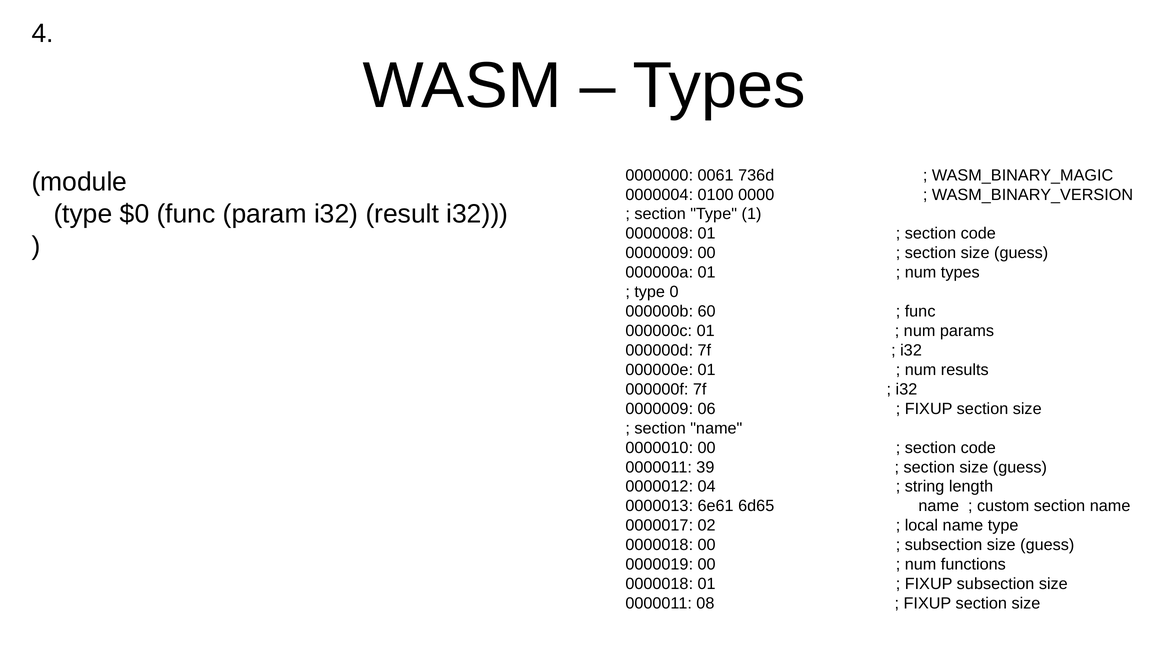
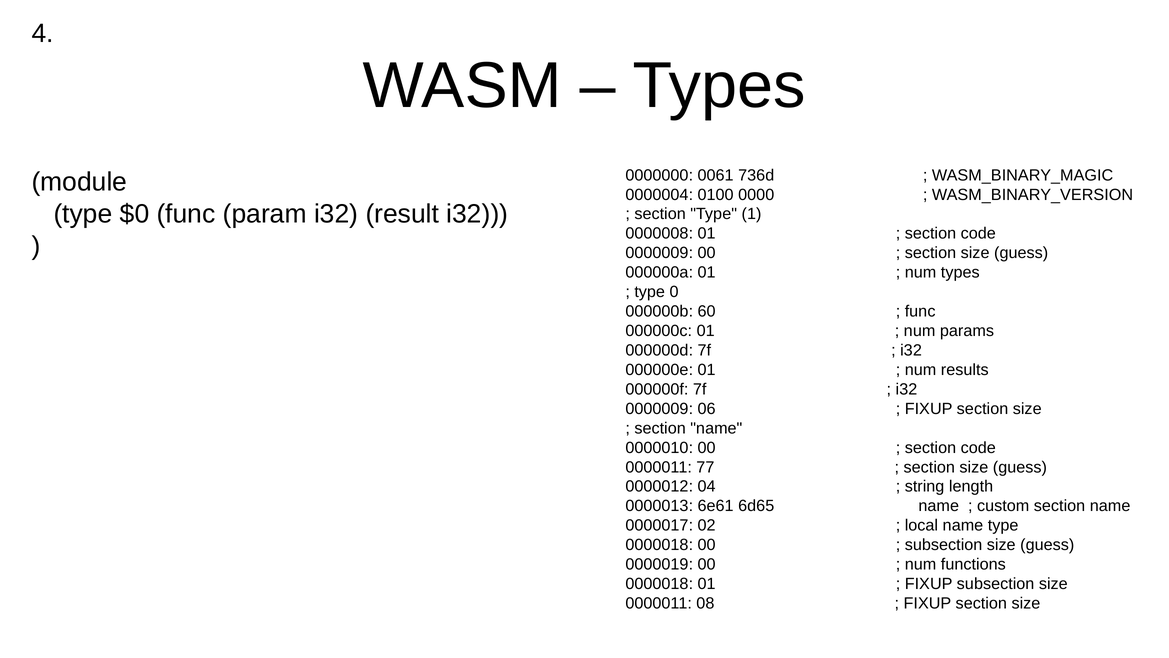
39: 39 -> 77
